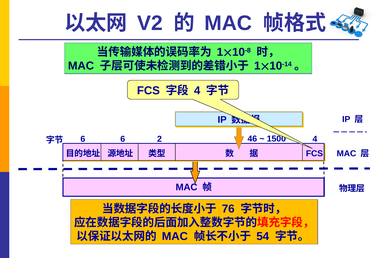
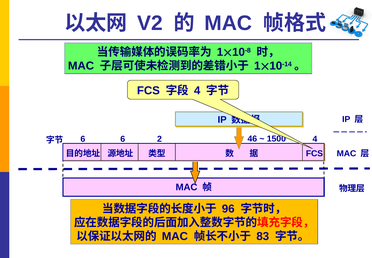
76: 76 -> 96
54: 54 -> 83
